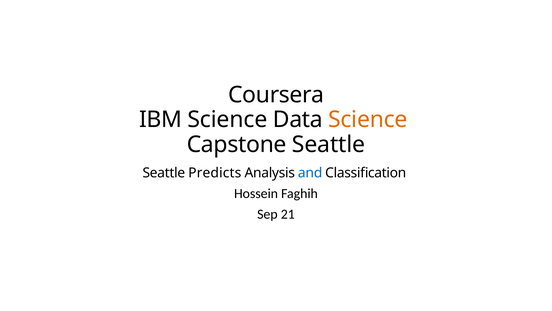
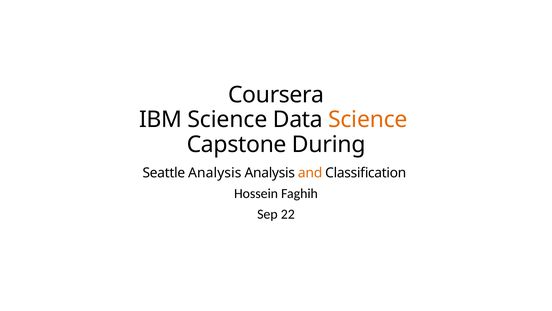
Capstone Seattle: Seattle -> During
Seattle Predicts: Predicts -> Analysis
and colour: blue -> orange
21: 21 -> 22
